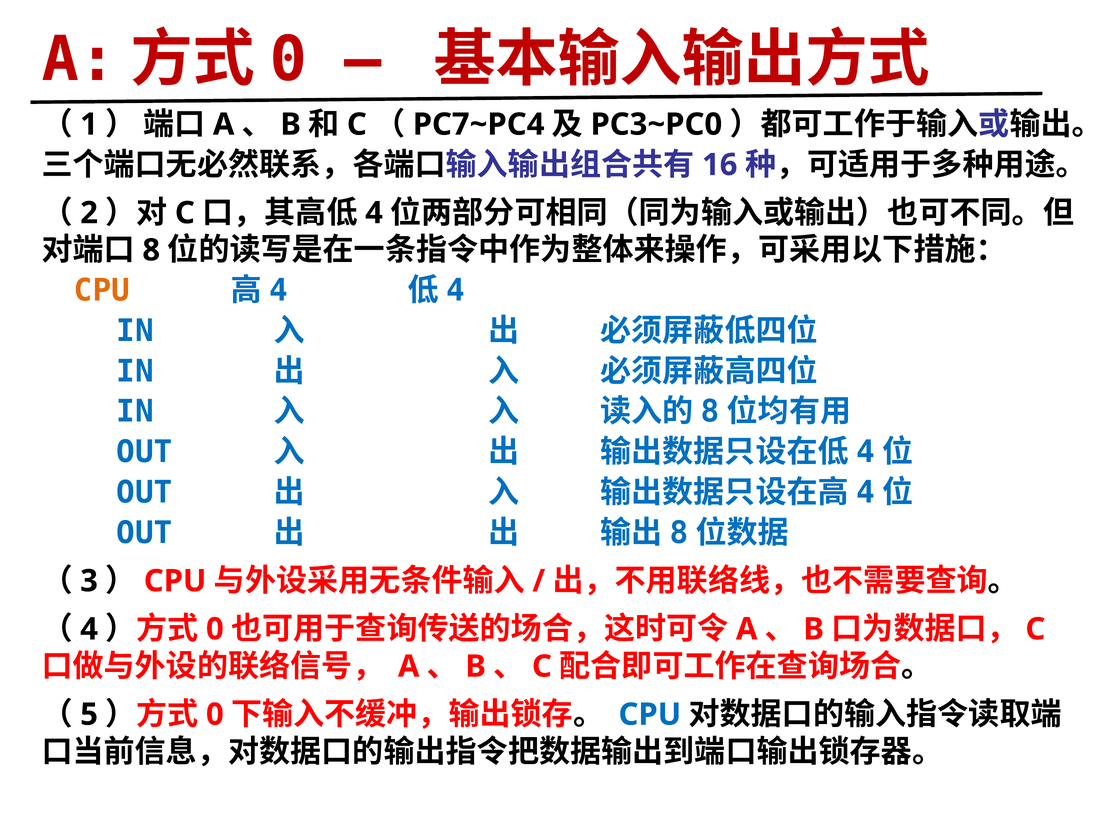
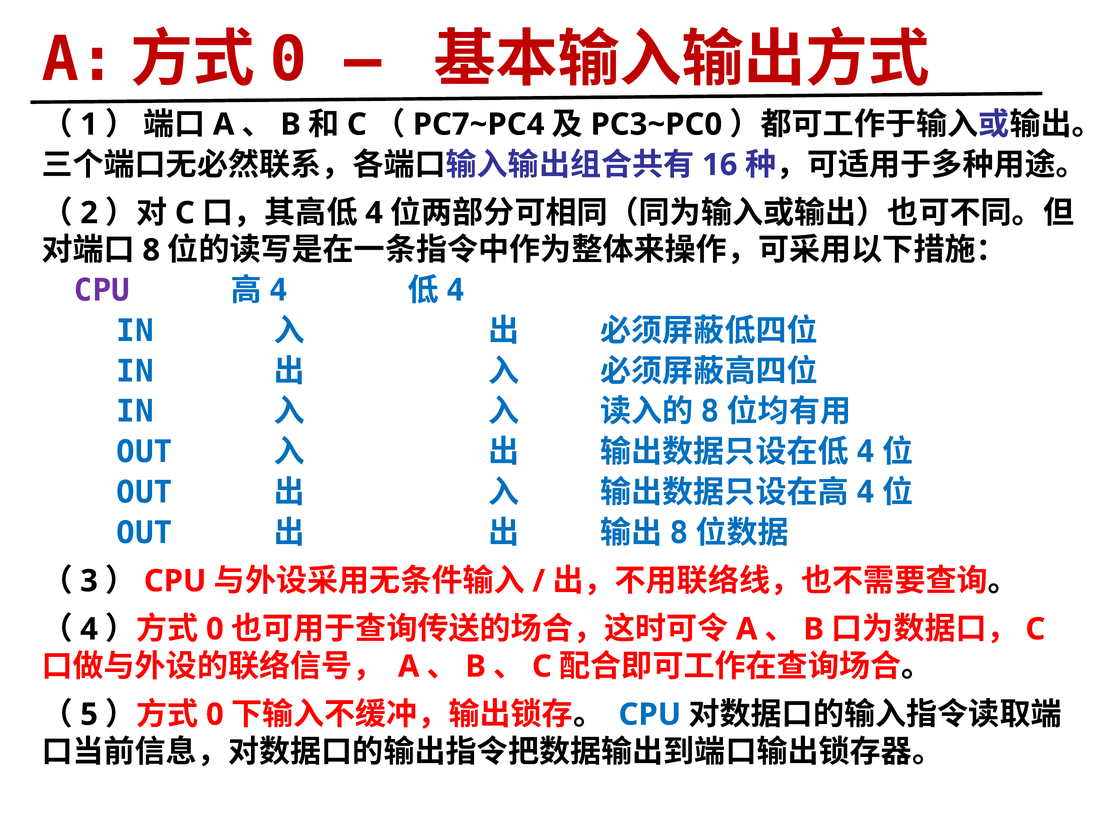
CPU at (102, 291) colour: orange -> purple
